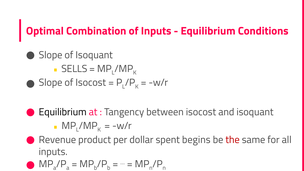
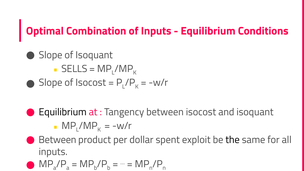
Revenue at (57, 140): Revenue -> Between
begins: begins -> exploit
the colour: red -> black
